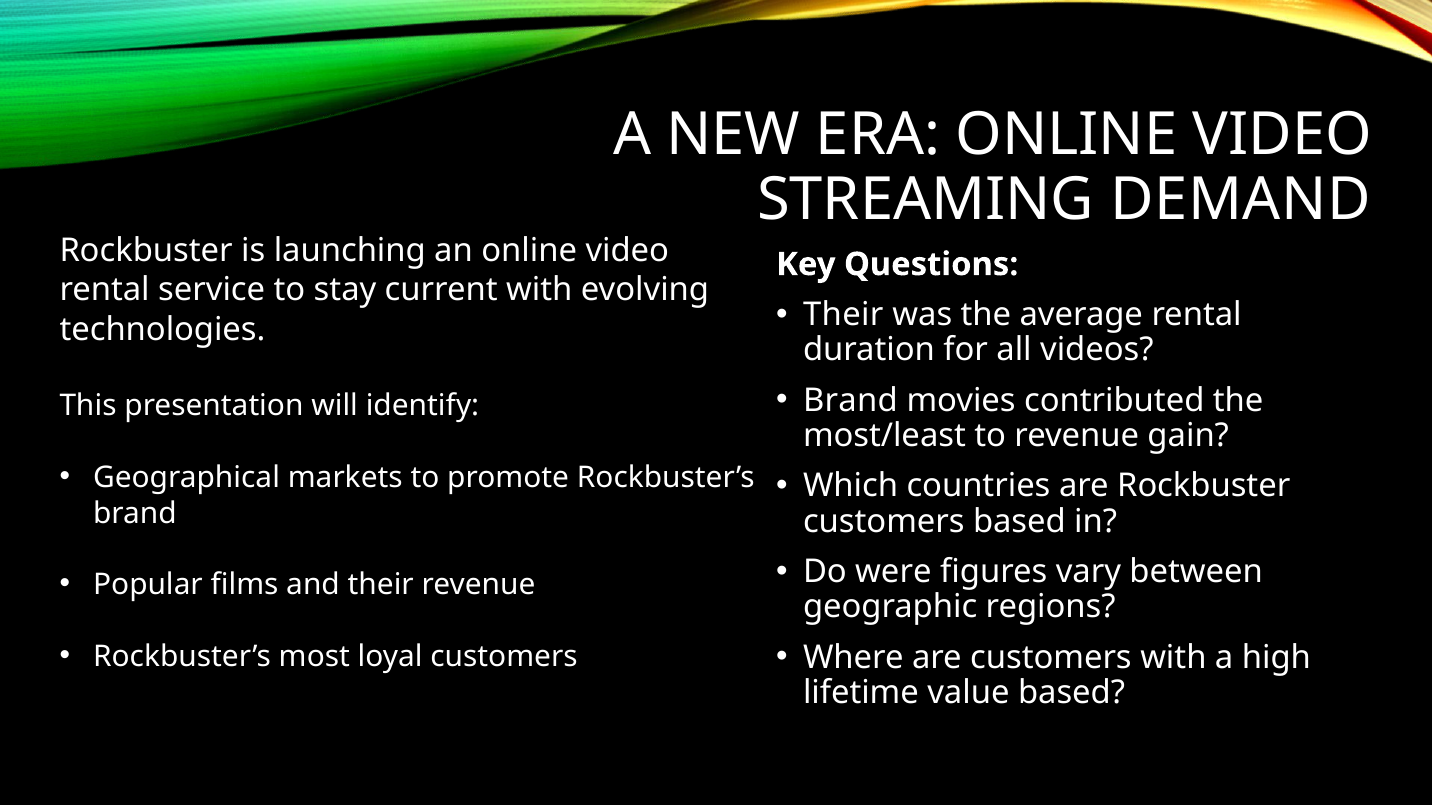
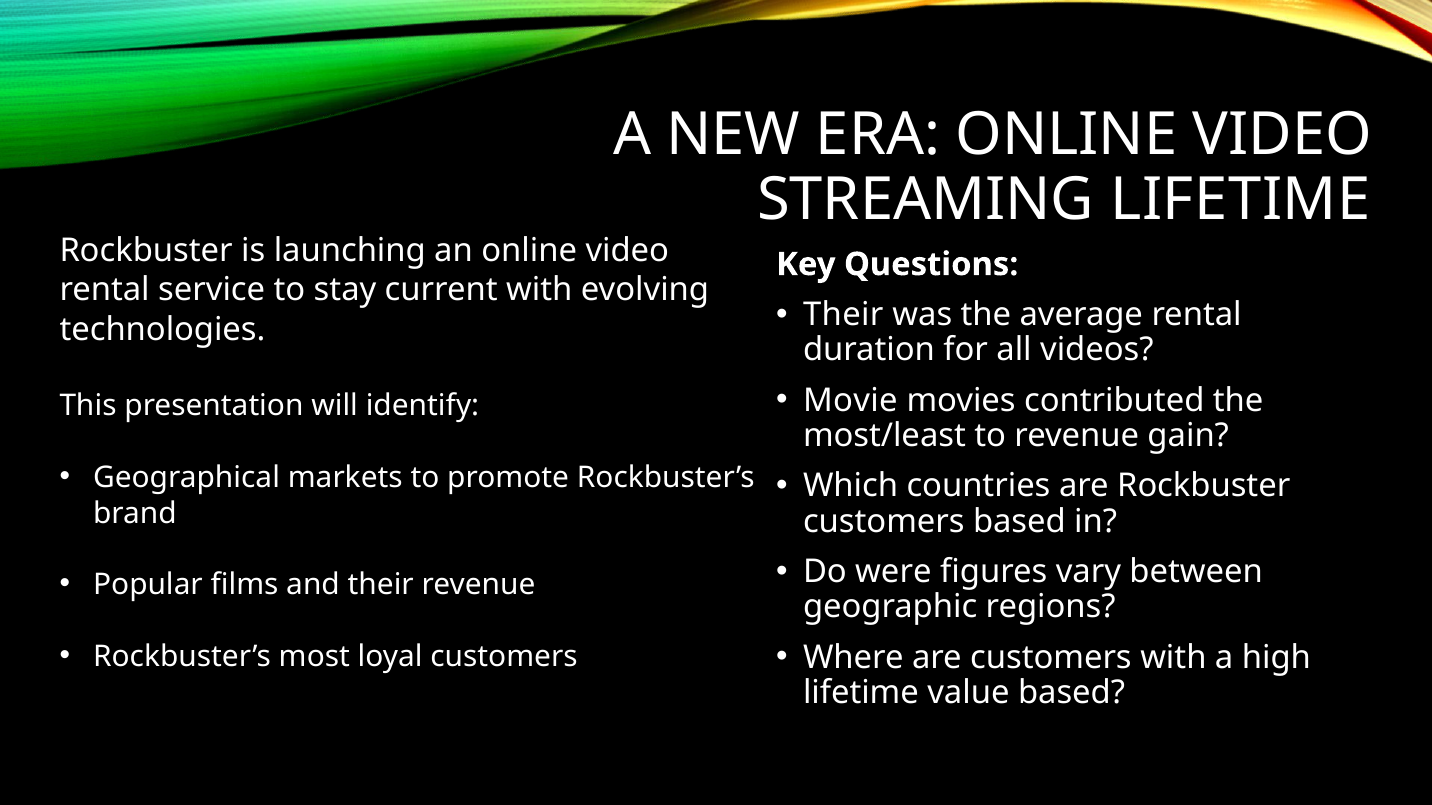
STREAMING DEMAND: DEMAND -> LIFETIME
Brand at (850, 401): Brand -> Movie
